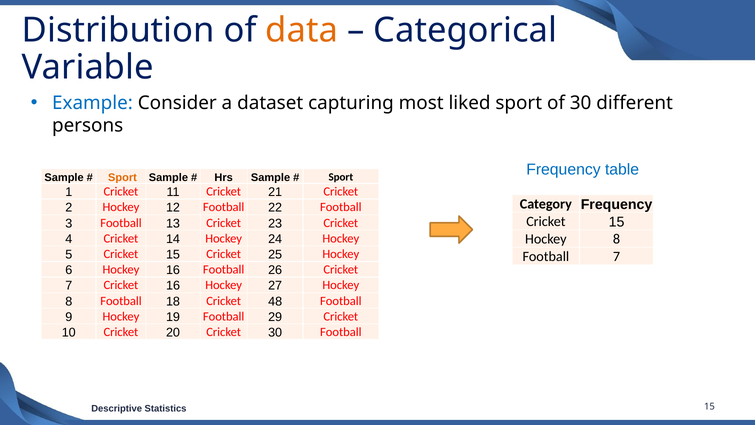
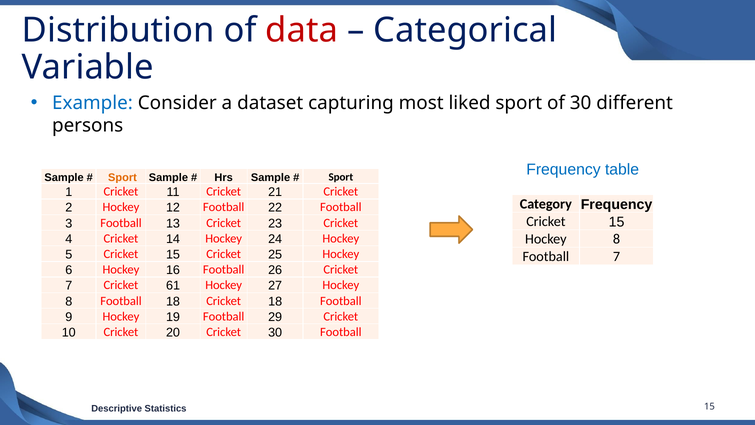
data colour: orange -> red
Cricket 16: 16 -> 61
Cricket 48: 48 -> 18
